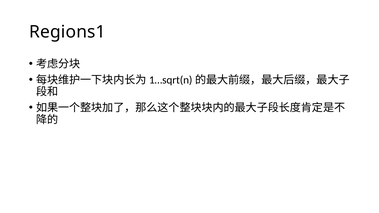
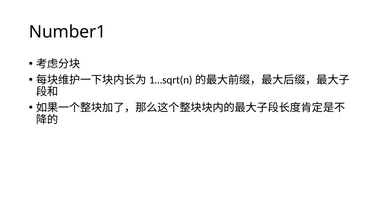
Regions1: Regions1 -> Number1
